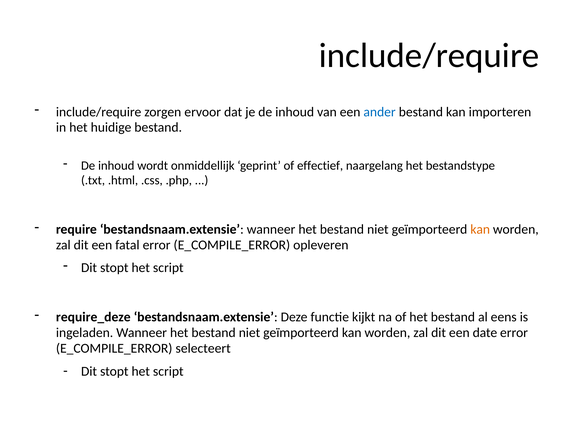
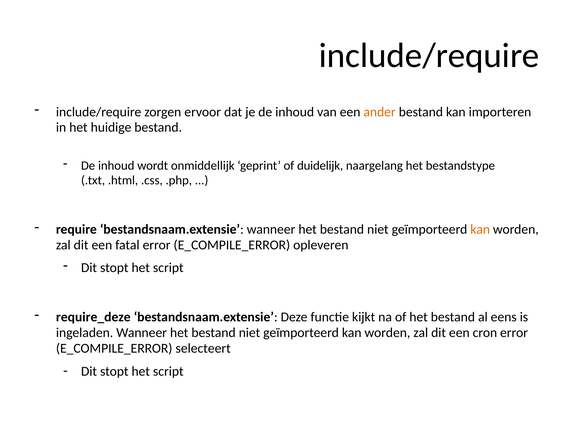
ander colour: blue -> orange
effectief: effectief -> duidelijk
date: date -> cron
